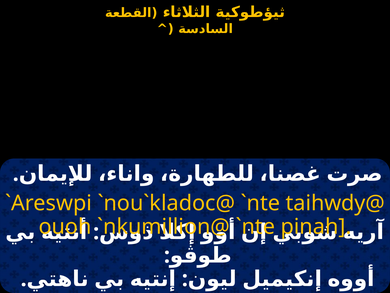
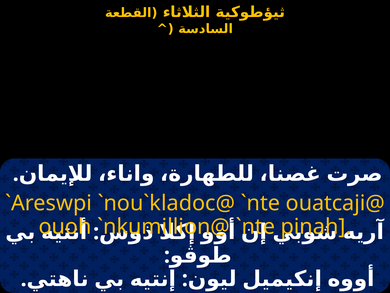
taihwdy@: taihwdy@ -> ouatcaji@
